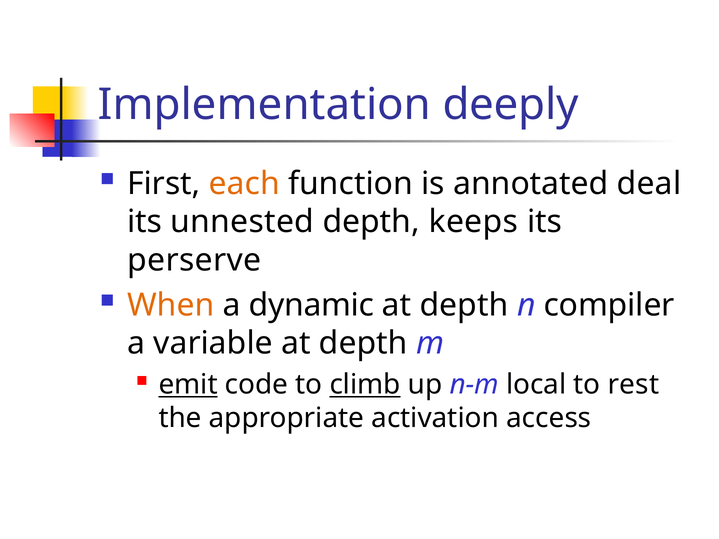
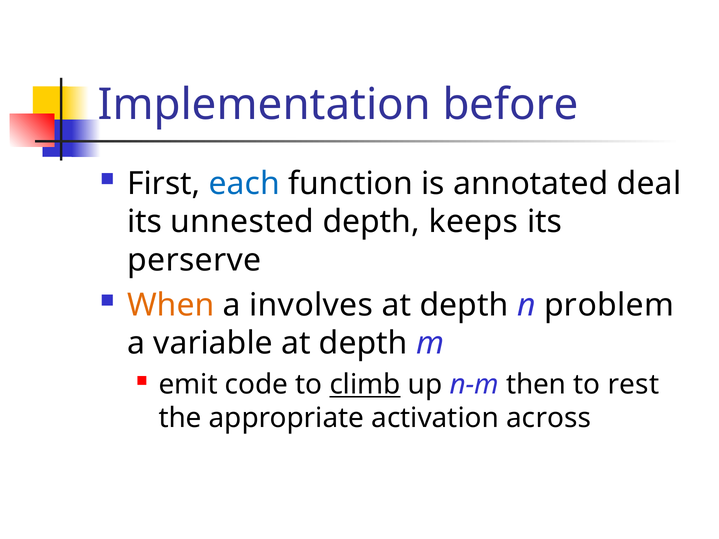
deeply: deeply -> before
each colour: orange -> blue
dynamic: dynamic -> involves
compiler: compiler -> problem
emit underline: present -> none
local: local -> then
access: access -> across
